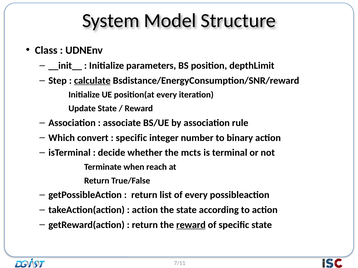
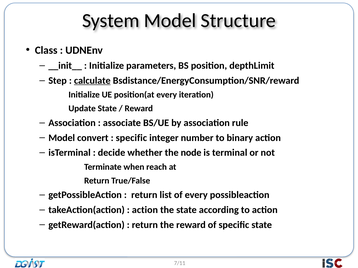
Which at (62, 138): Which -> Model
mcts: mcts -> node
reward at (191, 225) underline: present -> none
